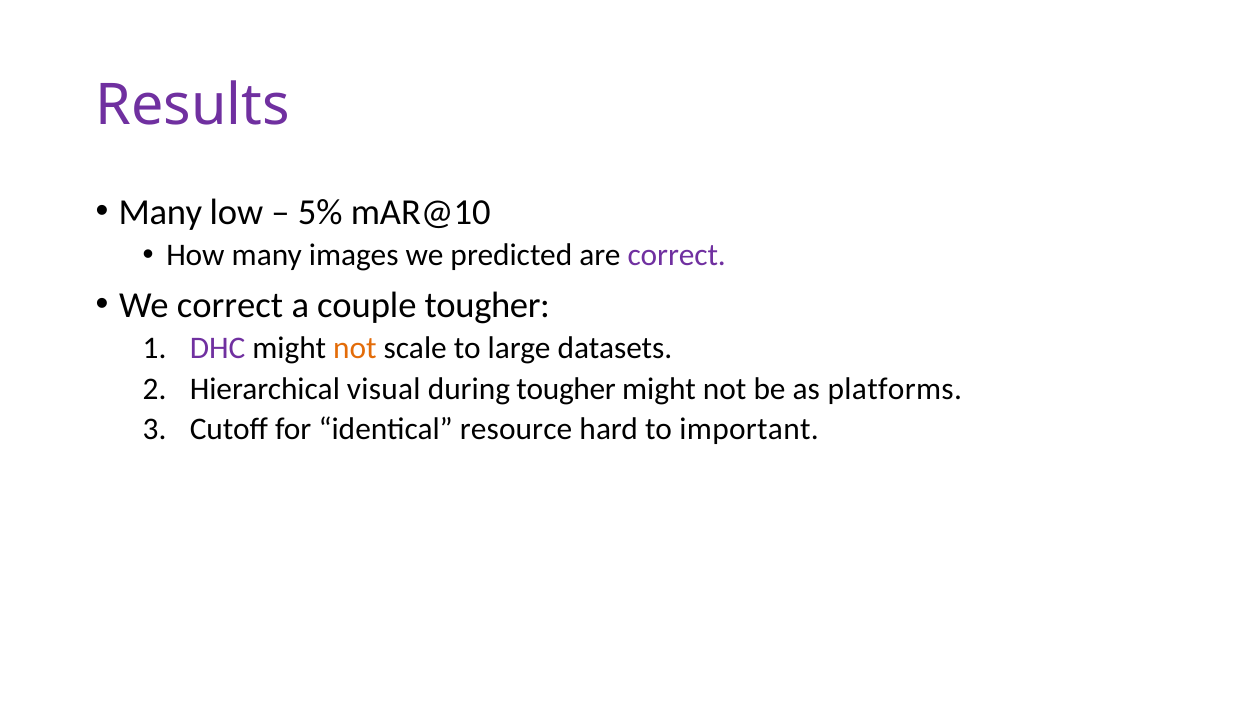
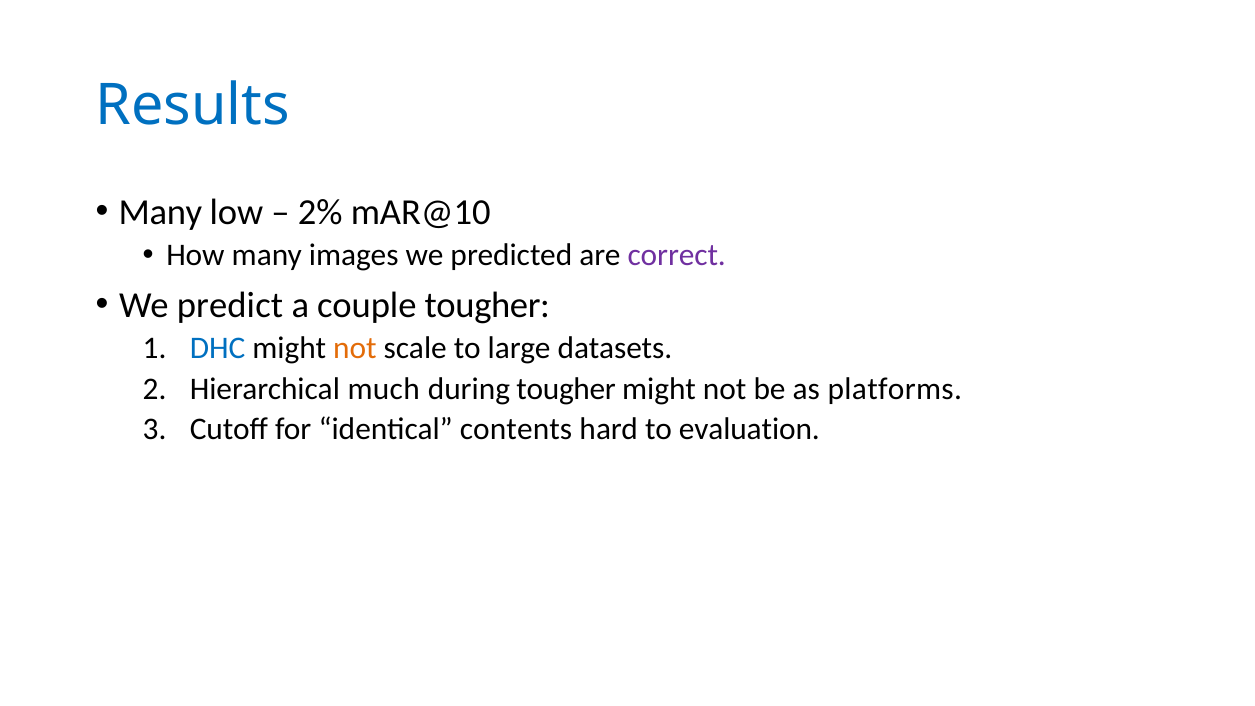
Results colour: purple -> blue
5%: 5% -> 2%
We correct: correct -> predict
DHC colour: purple -> blue
visual: visual -> much
resource: resource -> contents
important: important -> evaluation
